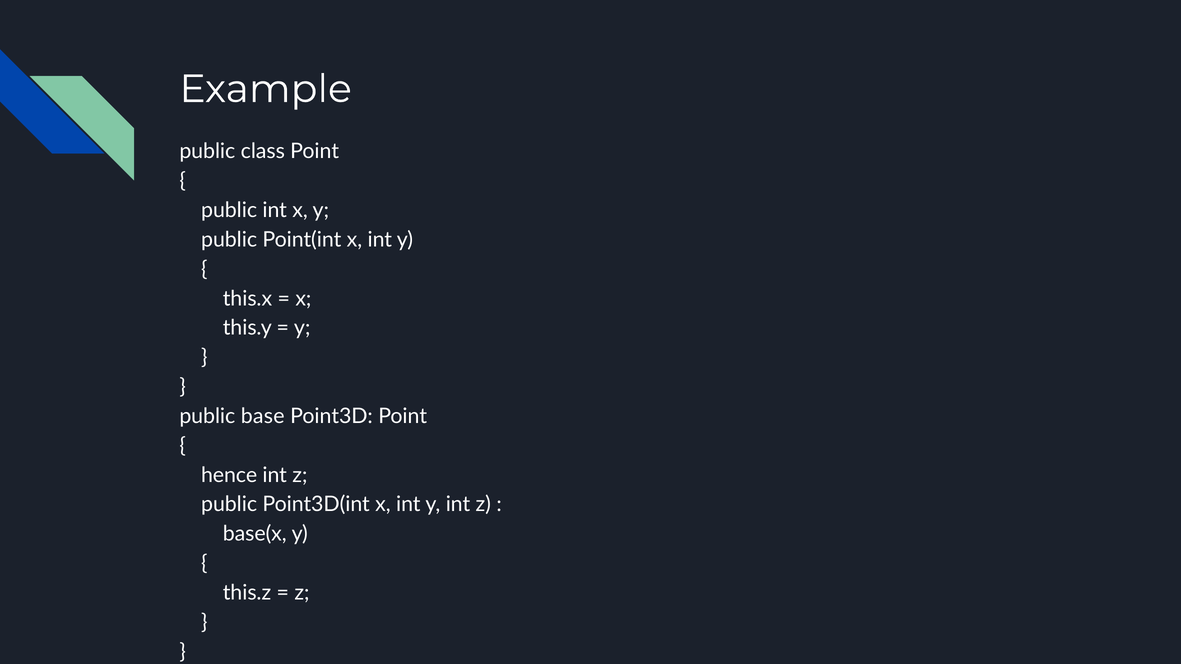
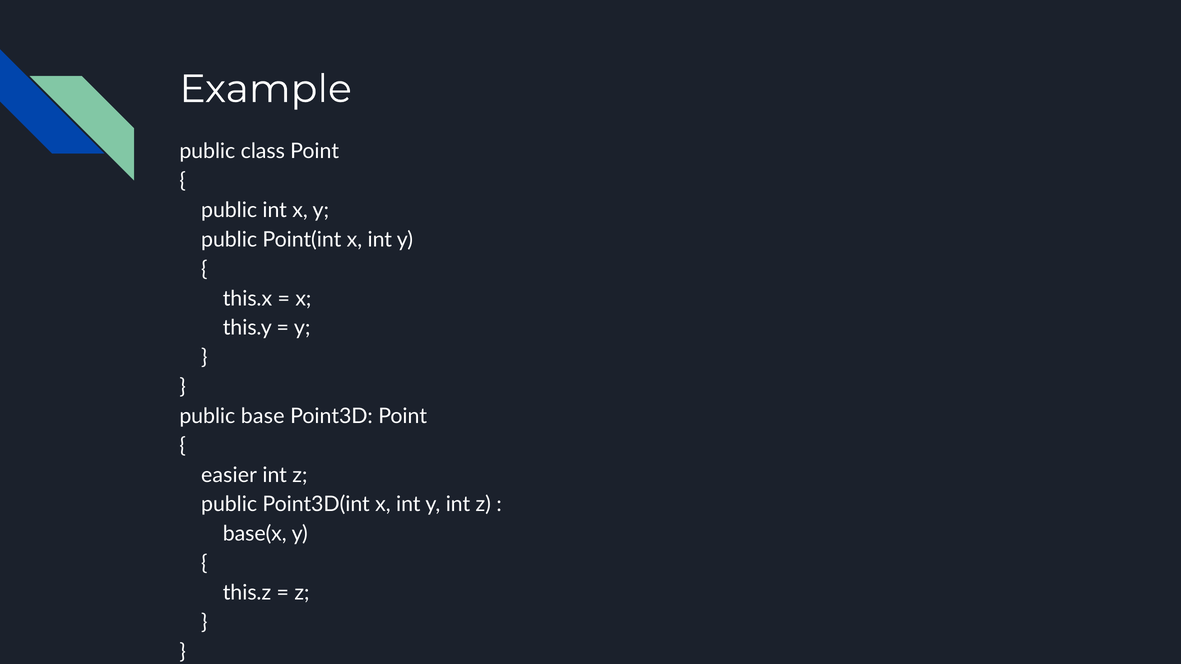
hence: hence -> easier
